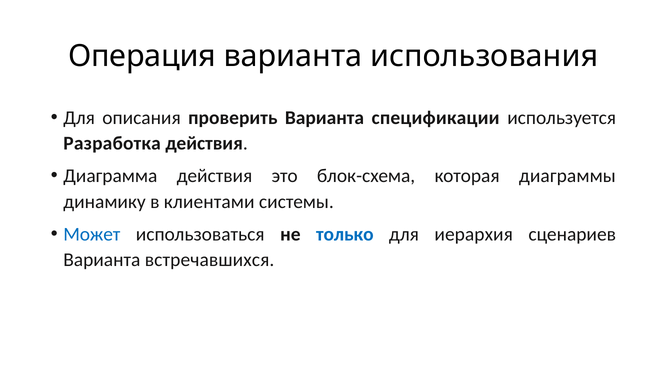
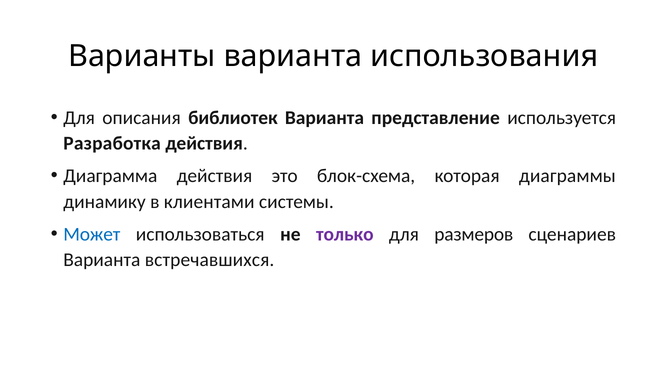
Операция: Операция -> Варианты
проверить: проверить -> библиотек
спецификации: спецификации -> представление
только colour: blue -> purple
иерархия: иерархия -> размеров
